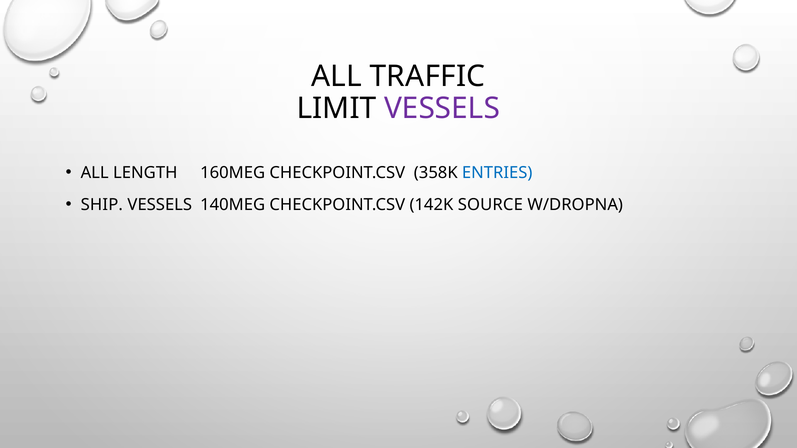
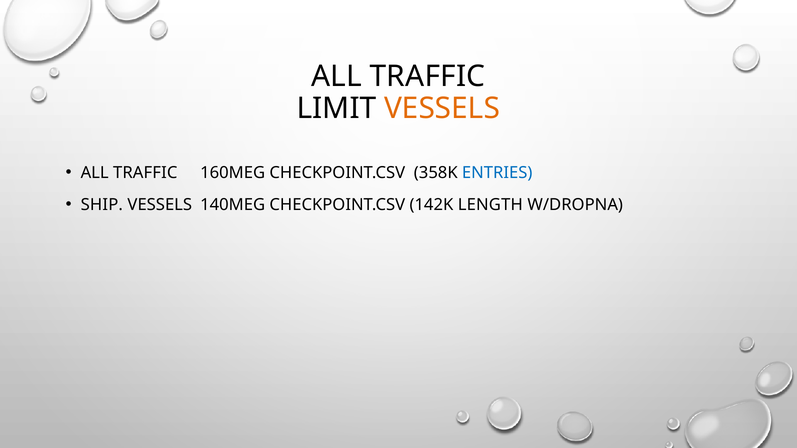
VESSELS at (442, 109) colour: purple -> orange
LENGTH at (145, 173): LENGTH -> TRAFFIC
SOURCE: SOURCE -> LENGTH
